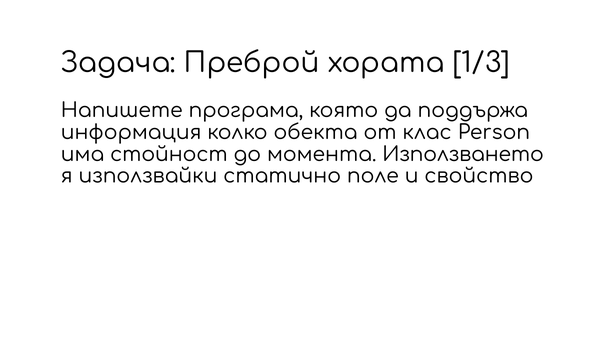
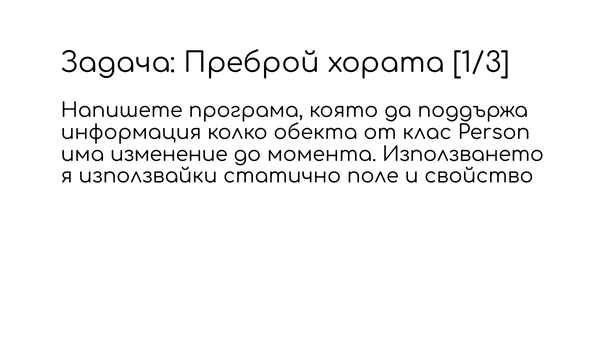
стойност: стойност -> изменение
